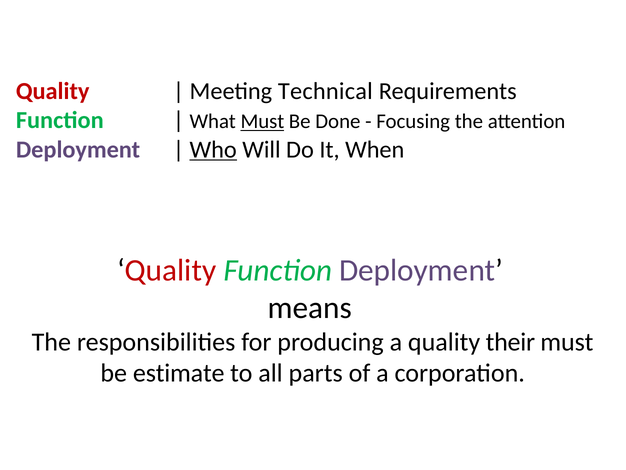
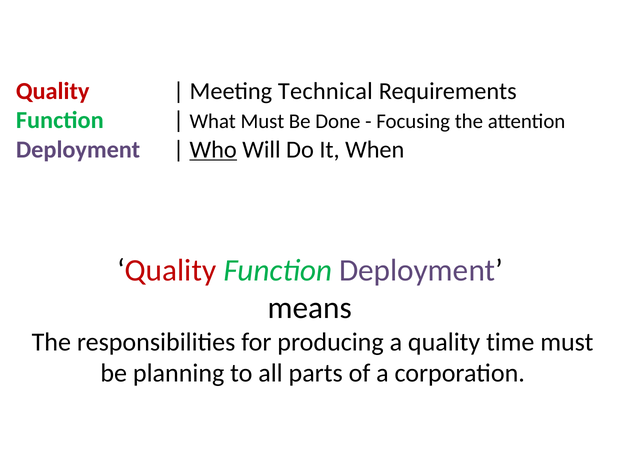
Must at (262, 121) underline: present -> none
their: their -> time
estimate: estimate -> planning
